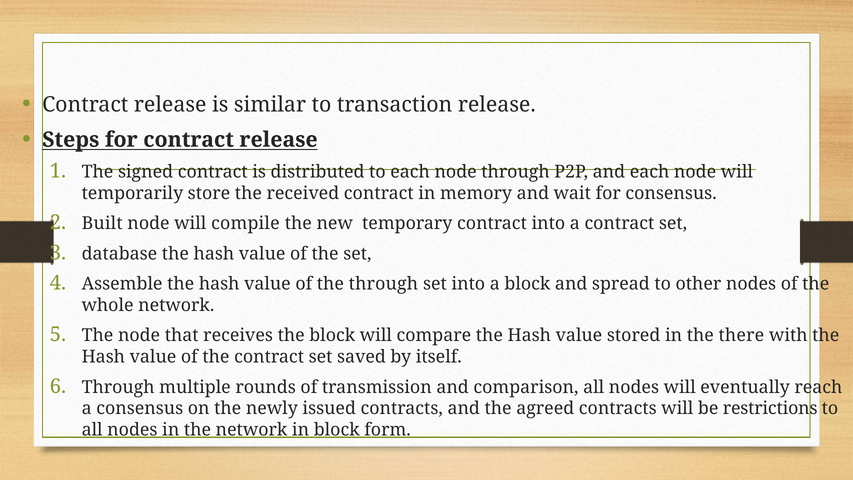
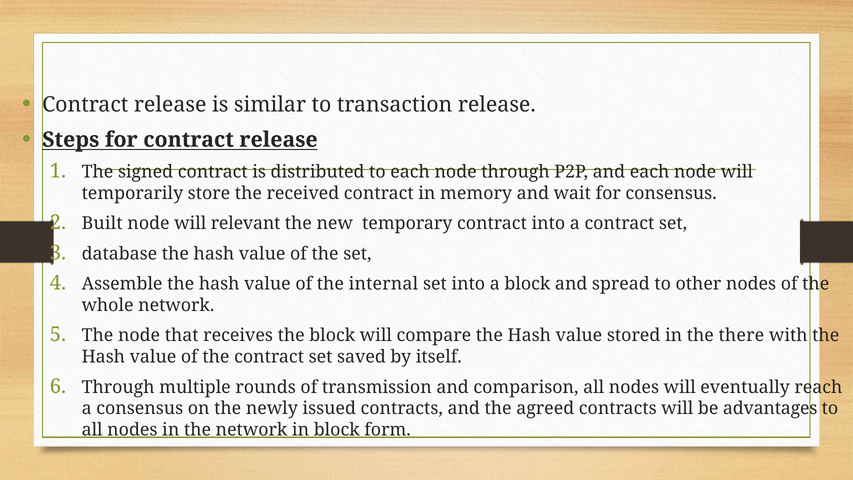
compile: compile -> relevant
the through: through -> internal
restrictions: restrictions -> advantages
